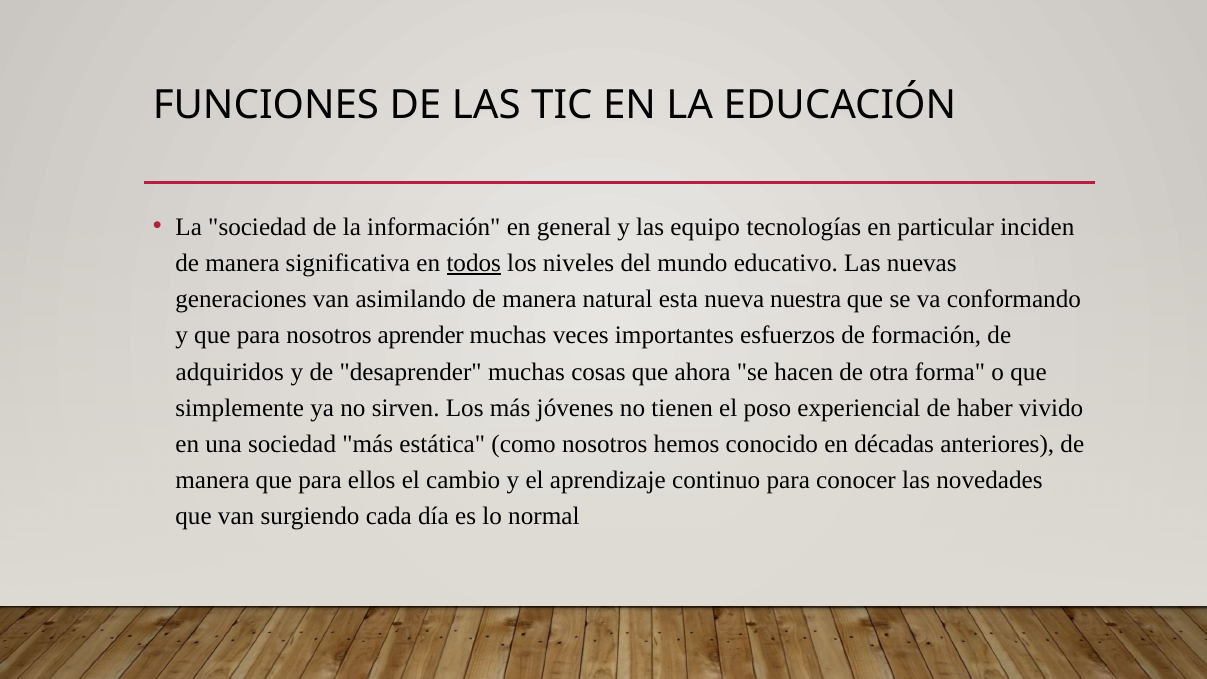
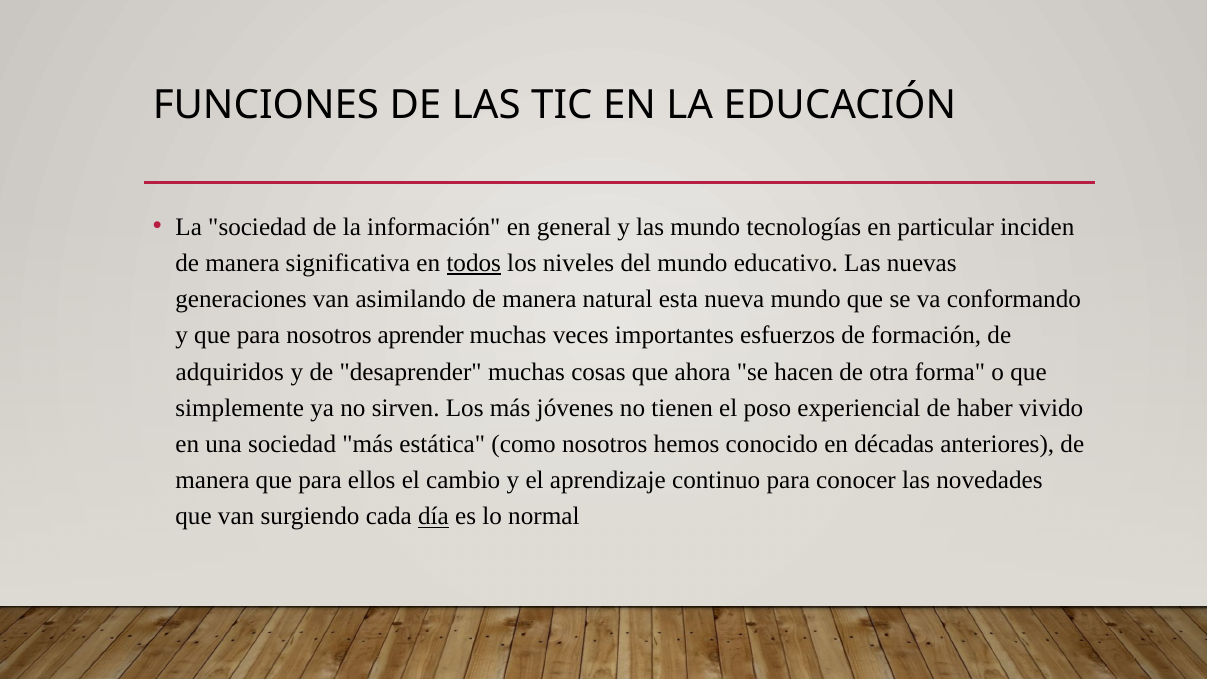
las equipo: equipo -> mundo
nueva nuestra: nuestra -> mundo
día underline: none -> present
